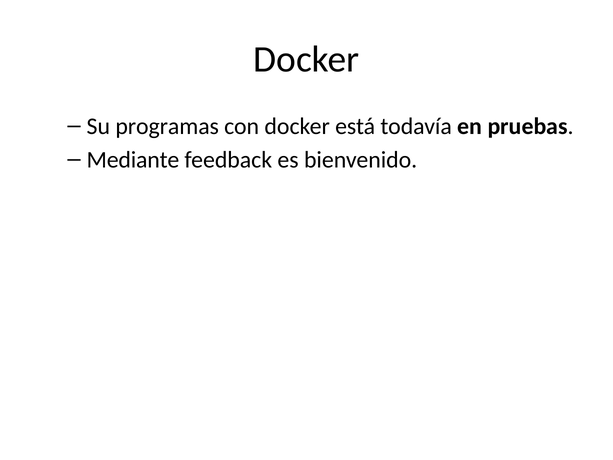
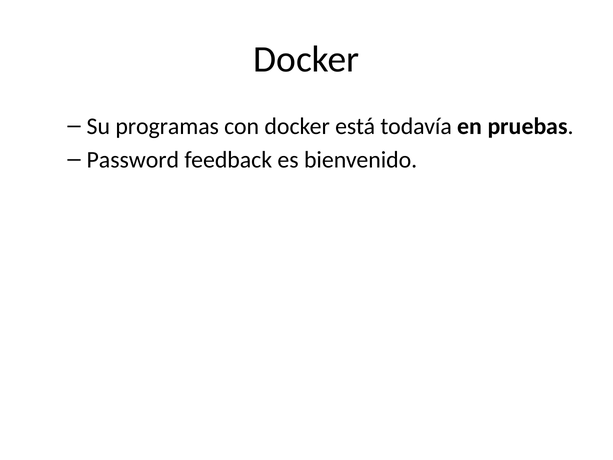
Mediante: Mediante -> Password
